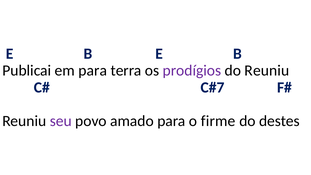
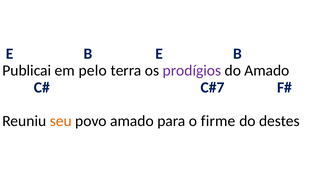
em para: para -> pelo
do Reuniu: Reuniu -> Amado
seu colour: purple -> orange
